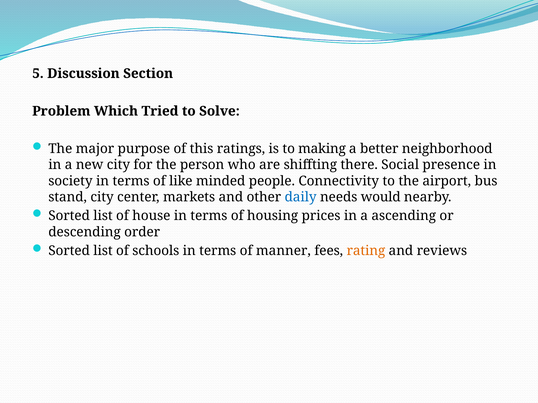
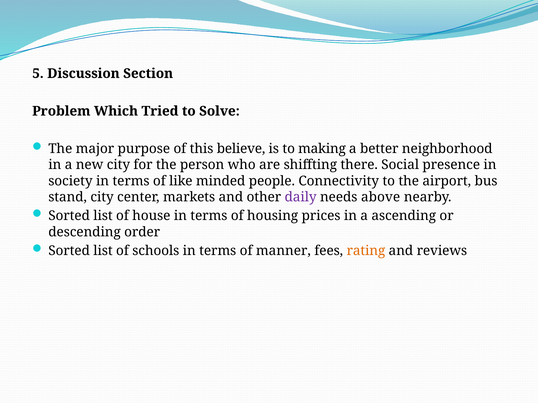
ratings: ratings -> believe
daily colour: blue -> purple
would: would -> above
